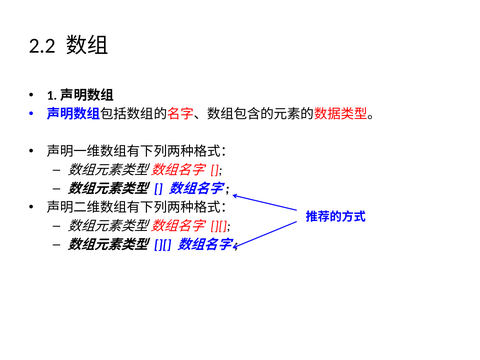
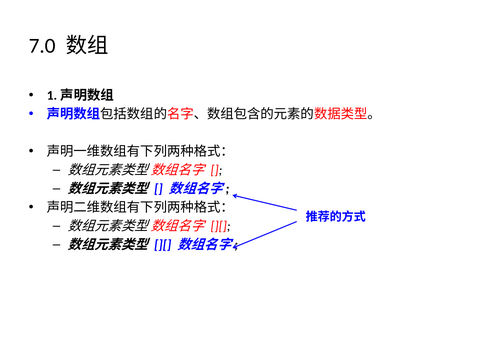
2.2: 2.2 -> 7.0
